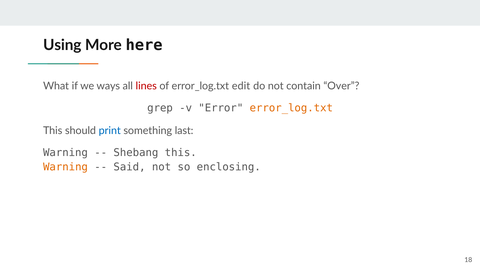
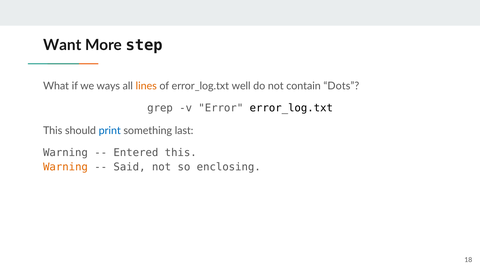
Using: Using -> Want
here: here -> step
lines colour: red -> orange
edit: edit -> well
Over: Over -> Dots
error_log.txt at (291, 108) colour: orange -> black
Shebang: Shebang -> Entered
